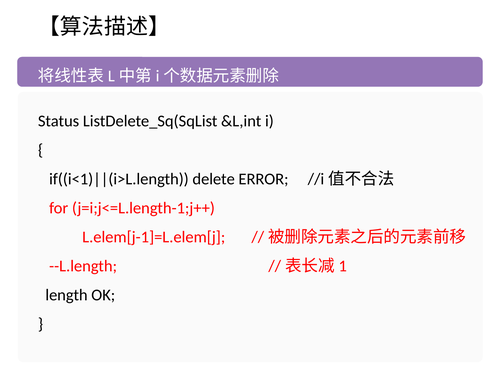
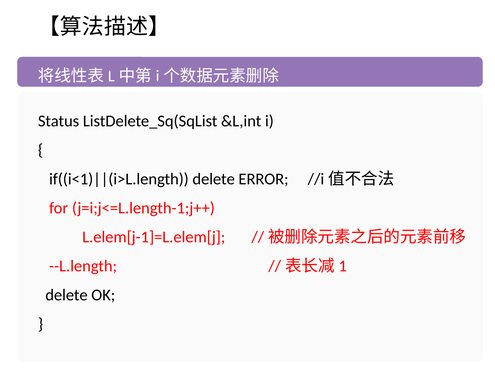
length at (67, 295): length -> delete
